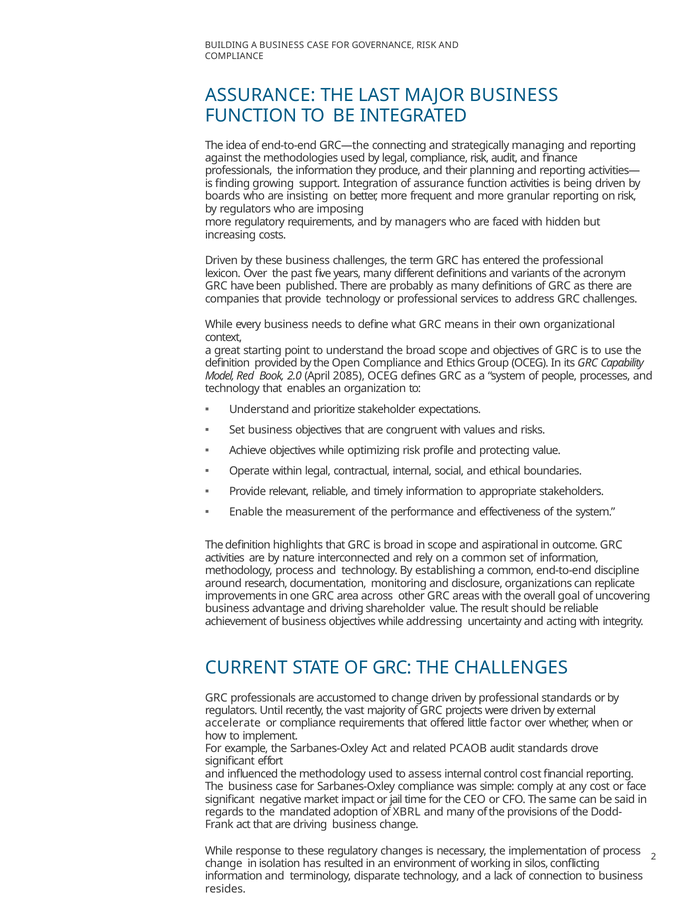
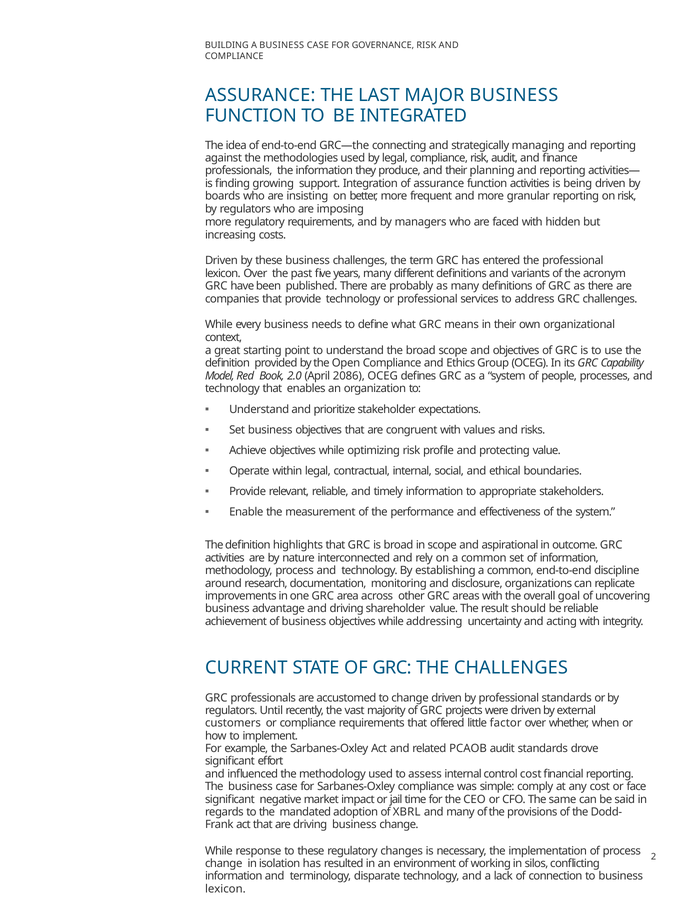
2085: 2085 -> 2086
accelerate: accelerate -> customers
resides at (225, 889): resides -> lexicon
